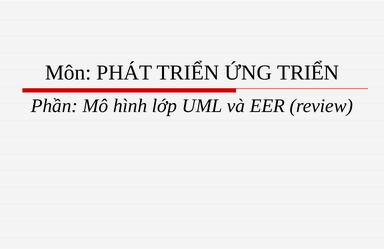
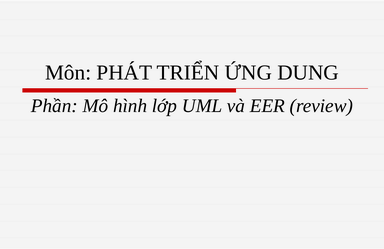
ỨNG TRIỂN: TRIỂN -> DUNG
